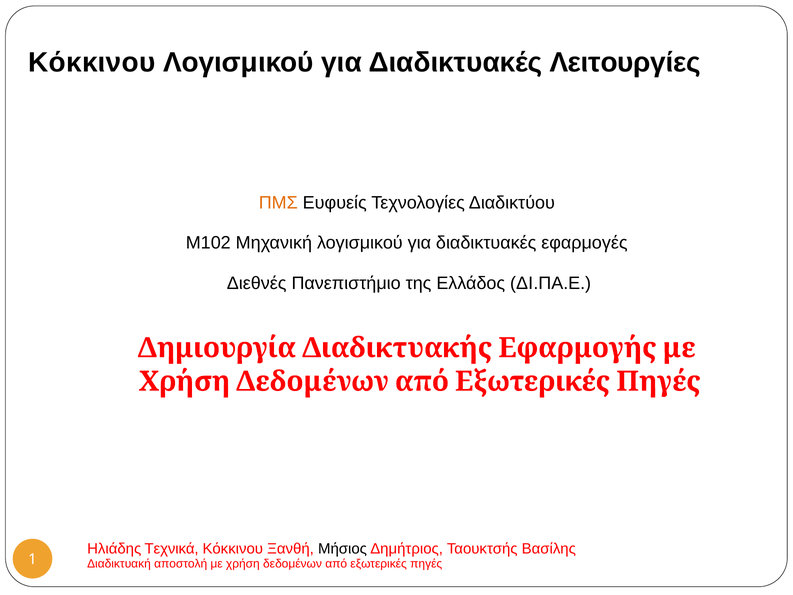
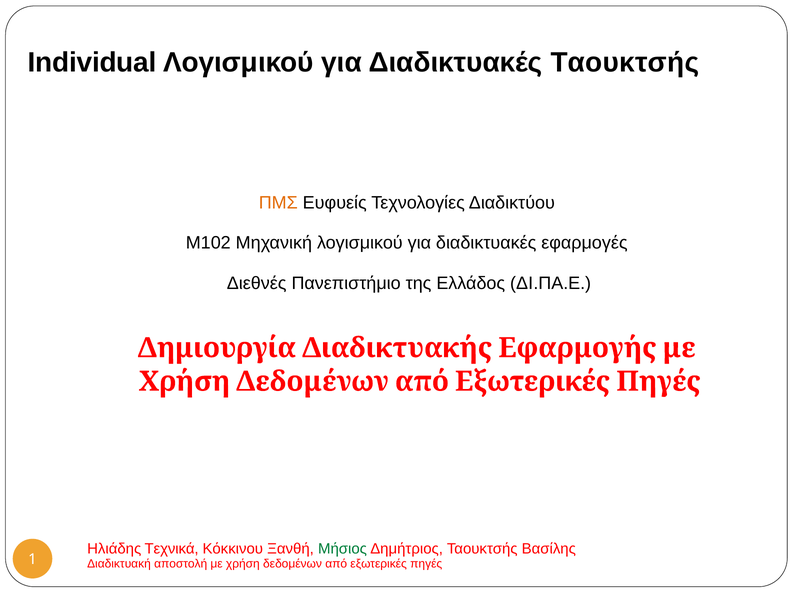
Κόκκινου at (92, 63): Κόκκινου -> Individual
Διαδικτυακές Λειτουργίες: Λειτουργίες -> Ταουκτσής
Μήσιος colour: black -> green
